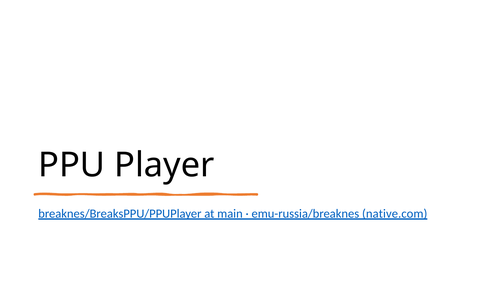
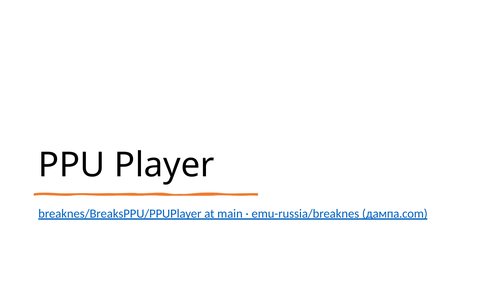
native.com: native.com -> дампа.com
